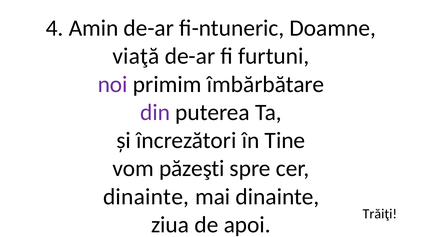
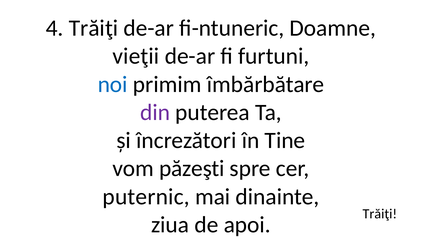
4 Amin: Amin -> Trăiţi
viaţă: viaţă -> vieţii
noi colour: purple -> blue
dinainte at (146, 197): dinainte -> puternic
